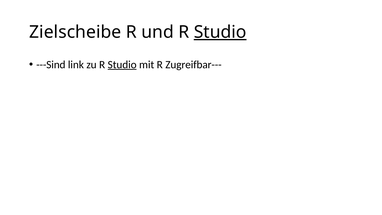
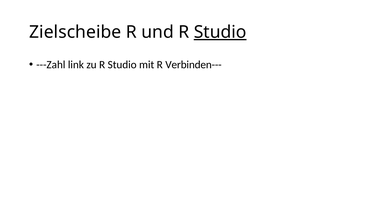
---Sind: ---Sind -> ---Zahl
Studio at (122, 65) underline: present -> none
Zugreifbar---: Zugreifbar--- -> Verbinden---
